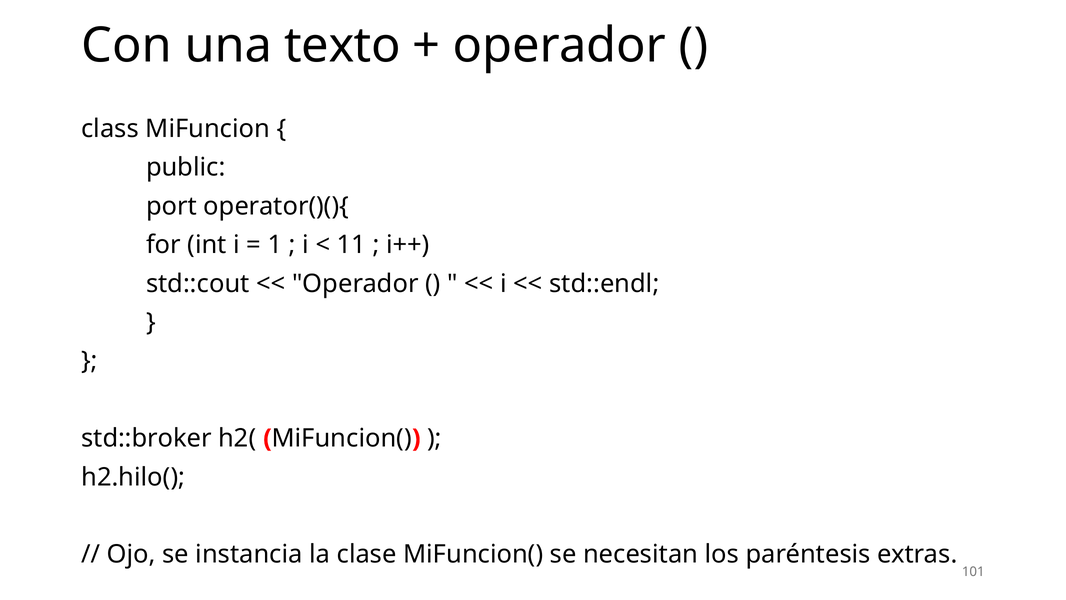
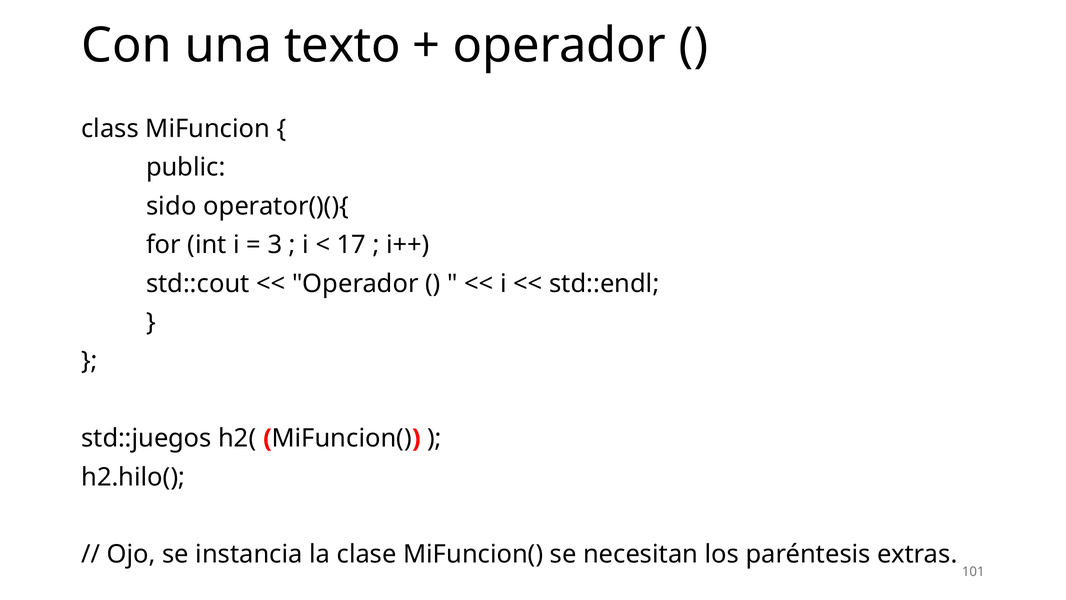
port: port -> sido
1: 1 -> 3
11: 11 -> 17
std::broker: std::broker -> std::juegos
